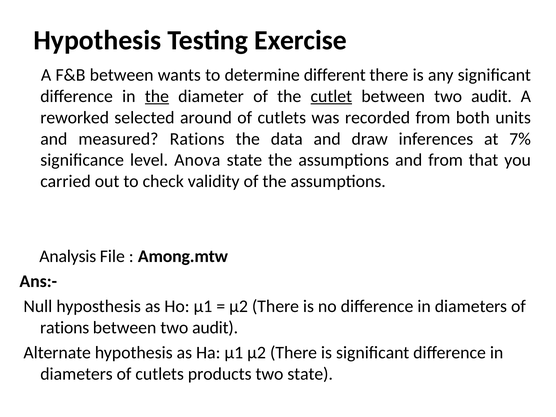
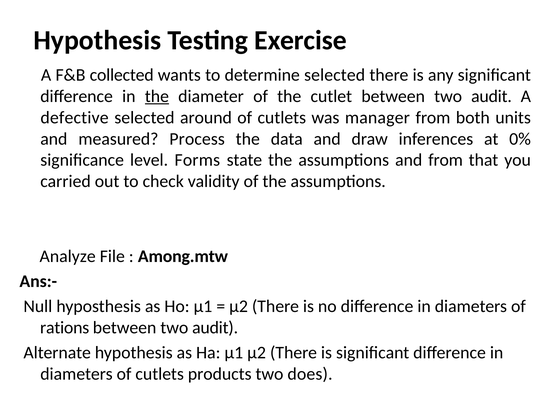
F&B between: between -> collected
determine different: different -> selected
cutlet underline: present -> none
reworked: reworked -> defective
recorded: recorded -> manager
measured Rations: Rations -> Process
7%: 7% -> 0%
Anova: Anova -> Forms
Analysis: Analysis -> Analyze
two state: state -> does
